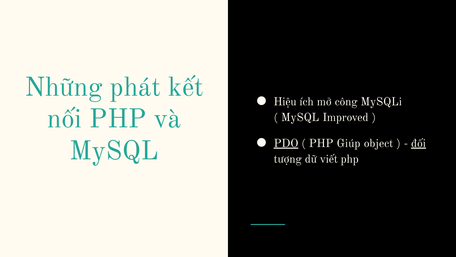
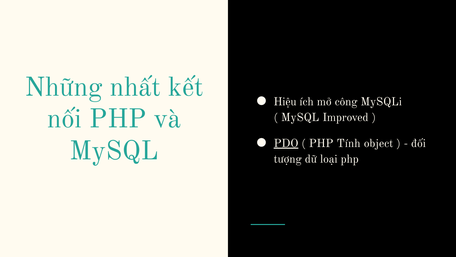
phát: phát -> nhất
Giúp: Giúp -> Tính
đối underline: present -> none
viết: viết -> loại
